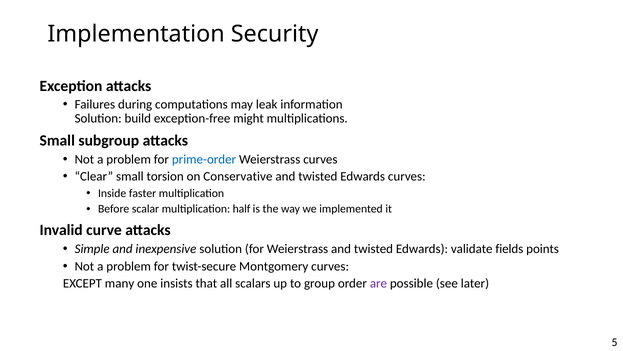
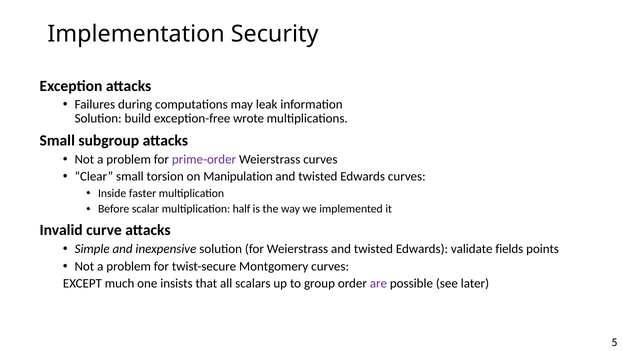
might: might -> wrote
prime-order colour: blue -> purple
Conservative: Conservative -> Manipulation
many: many -> much
